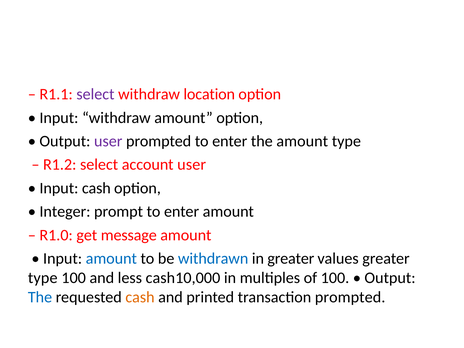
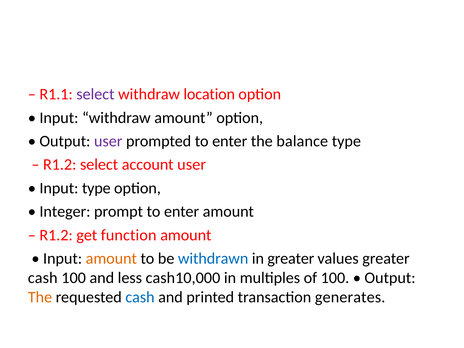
the amount: amount -> balance
Input cash: cash -> type
R1.0 at (56, 235): R1.0 -> R1.2
message: message -> function
amount at (111, 259) colour: blue -> orange
type at (43, 278): type -> cash
The at (40, 297) colour: blue -> orange
cash at (140, 297) colour: orange -> blue
transaction prompted: prompted -> generates
